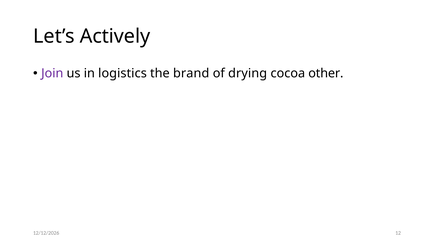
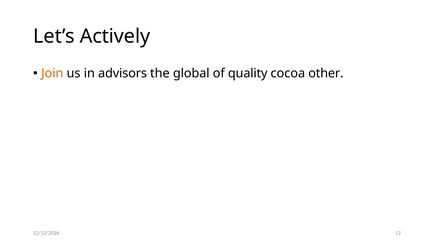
Join colour: purple -> orange
logistics: logistics -> advisors
brand: brand -> global
drying: drying -> quality
